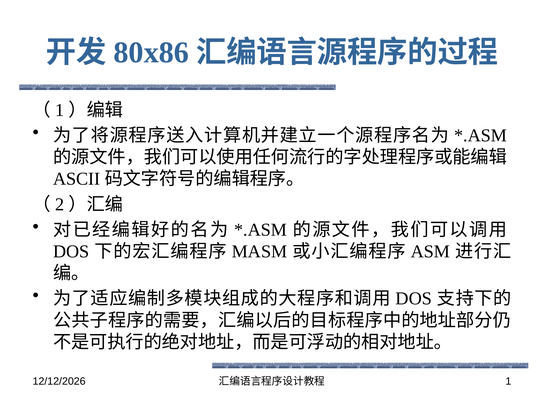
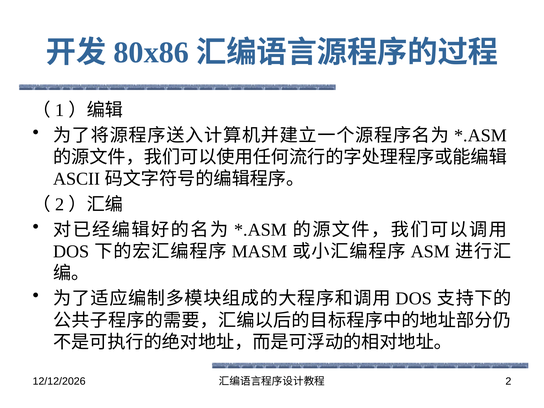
1: 1 -> 2
